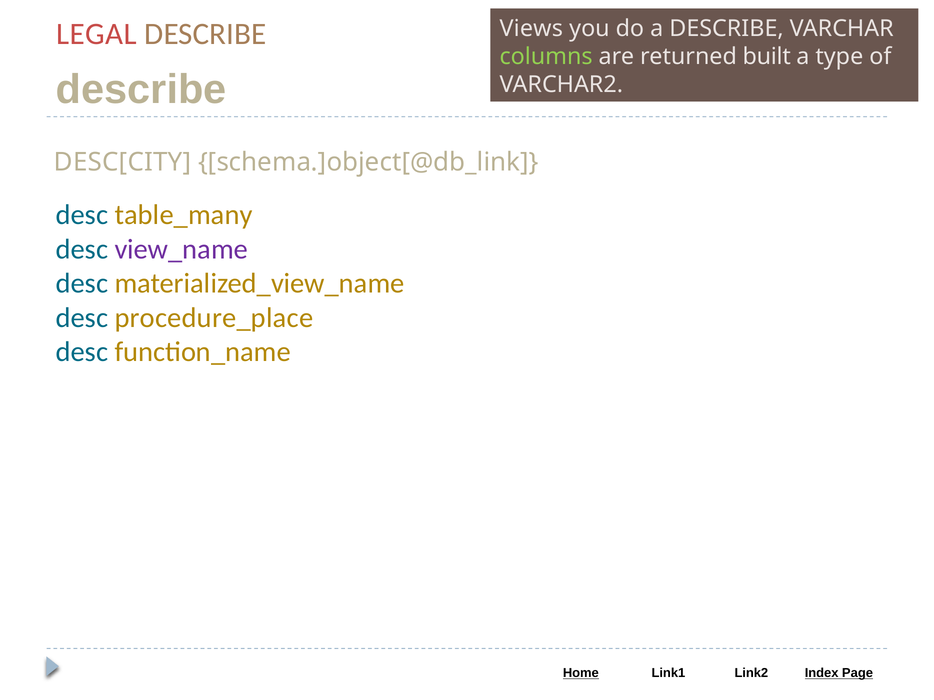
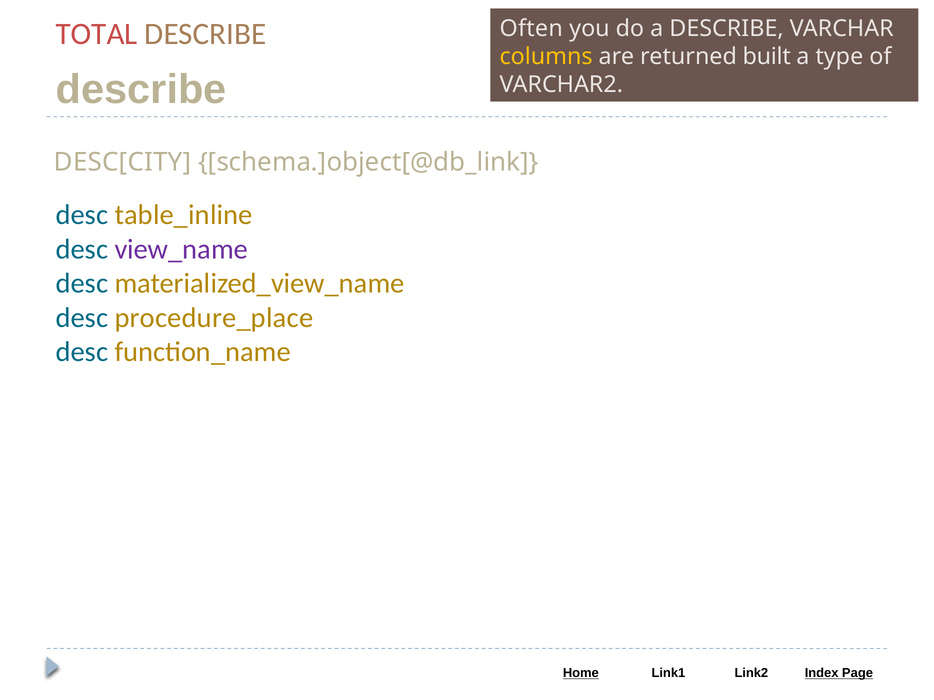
LEGAL: LEGAL -> TOTAL
Views: Views -> Often
columns colour: light green -> yellow
table_many: table_many -> table_inline
